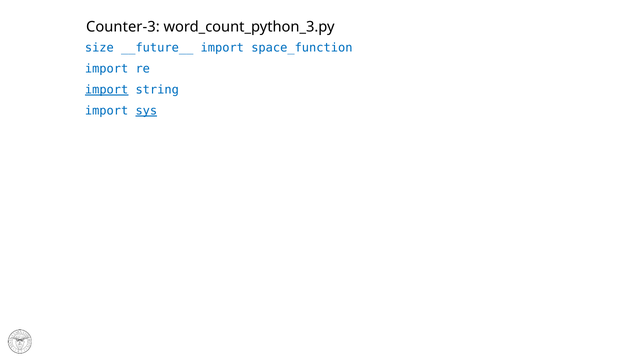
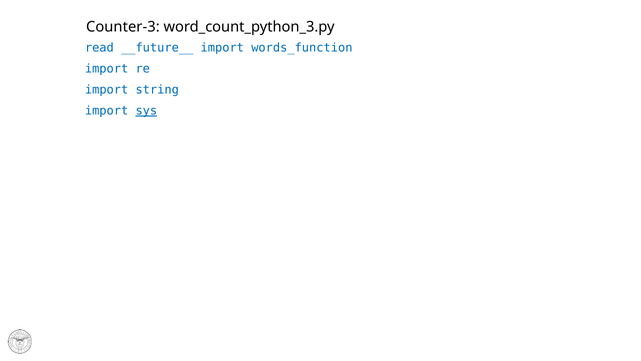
size: size -> read
space_function: space_function -> words_function
import at (107, 90) underline: present -> none
